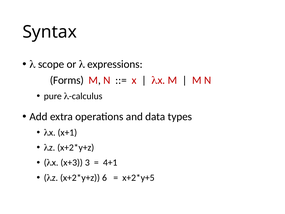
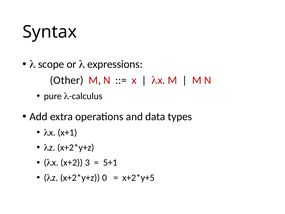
Forms: Forms -> Other
x+3: x+3 -> x+2
4+1: 4+1 -> 5+1
6: 6 -> 0
